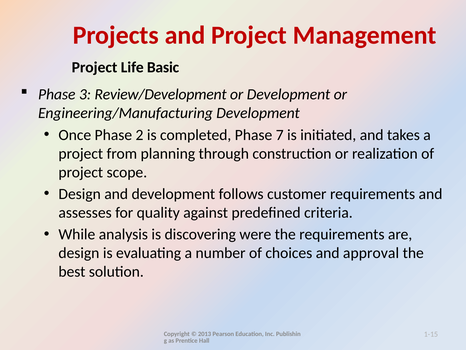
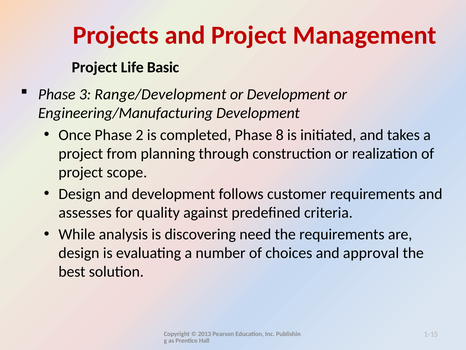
Review/Development: Review/Development -> Range/Development
7: 7 -> 8
were: were -> need
